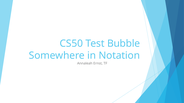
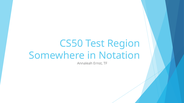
Bubble: Bubble -> Region
